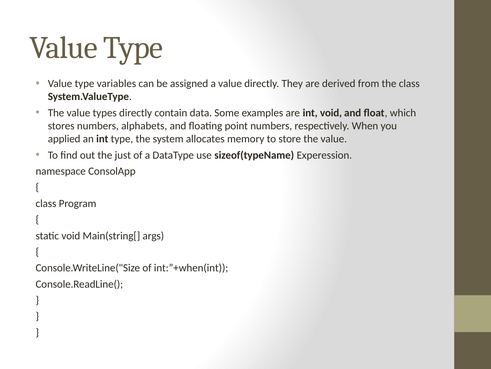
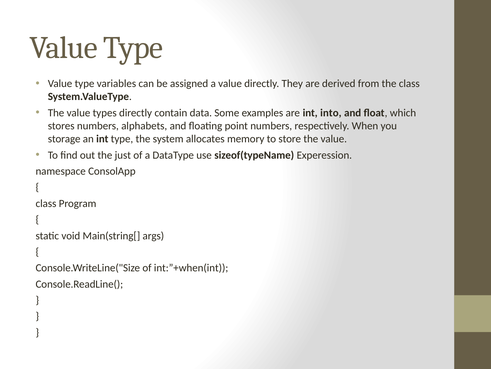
int void: void -> into
applied: applied -> storage
